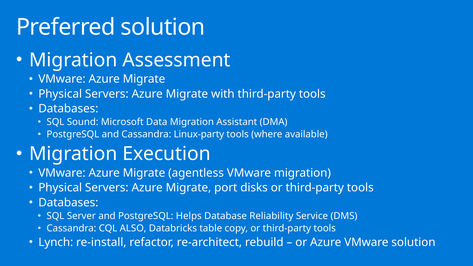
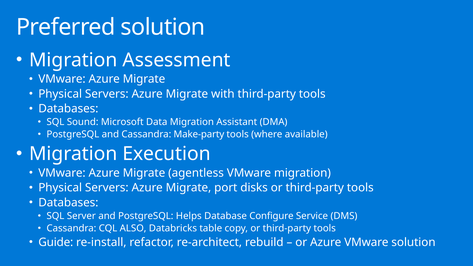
Linux-party: Linux-party -> Make-party
Reliability: Reliability -> Configure
Lynch: Lynch -> Guide
